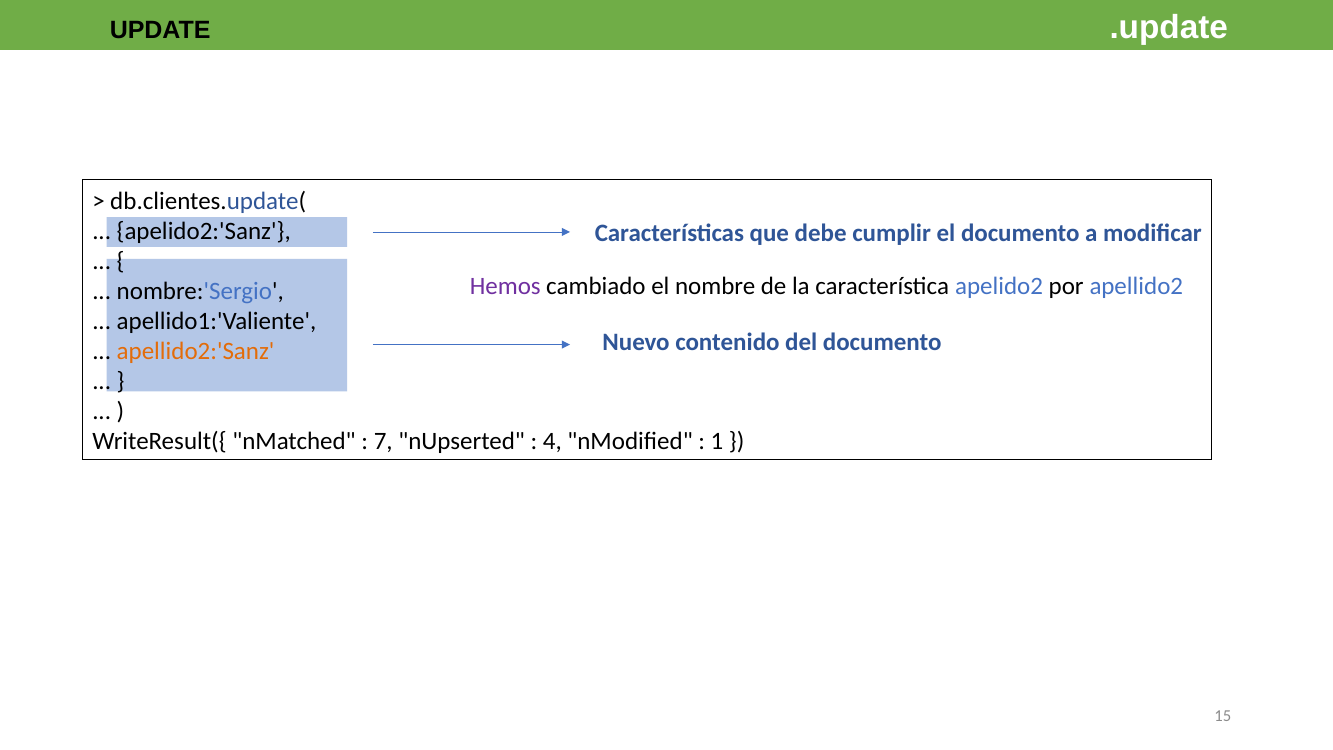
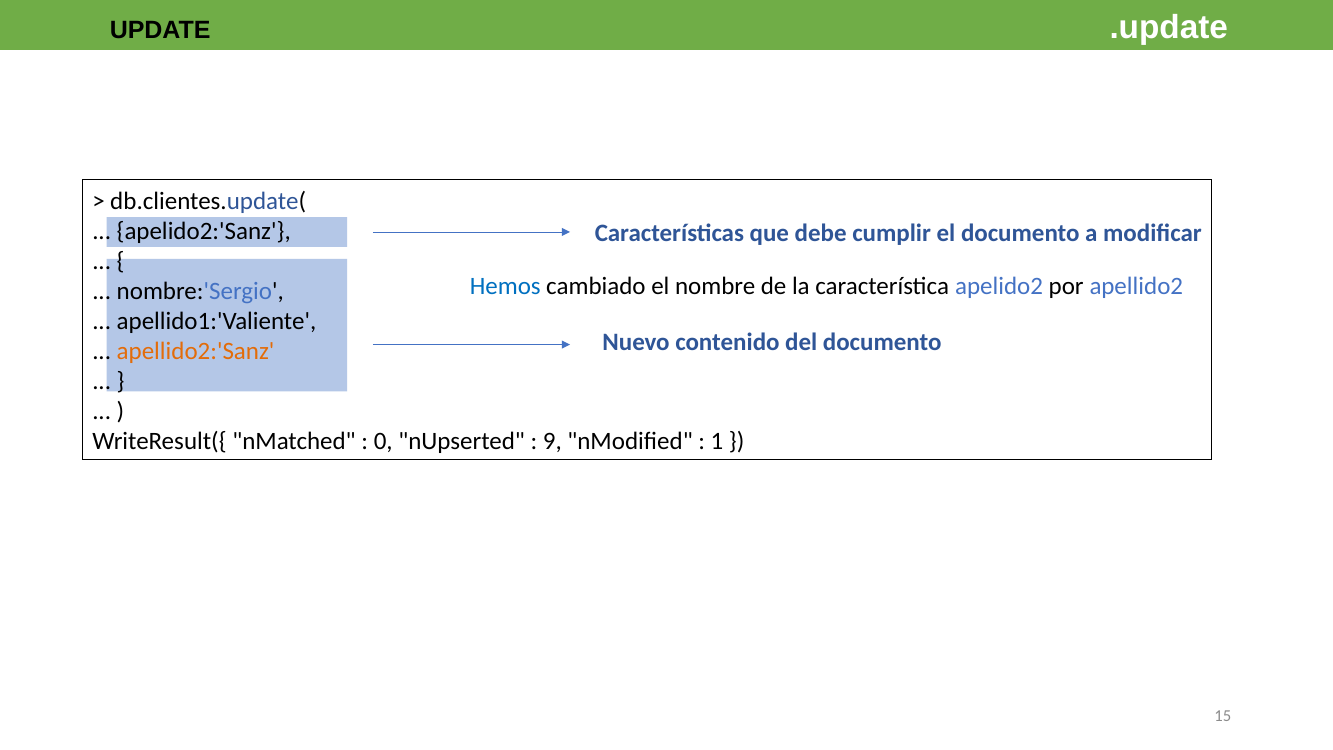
Hemos colour: purple -> blue
7: 7 -> 0
4: 4 -> 9
